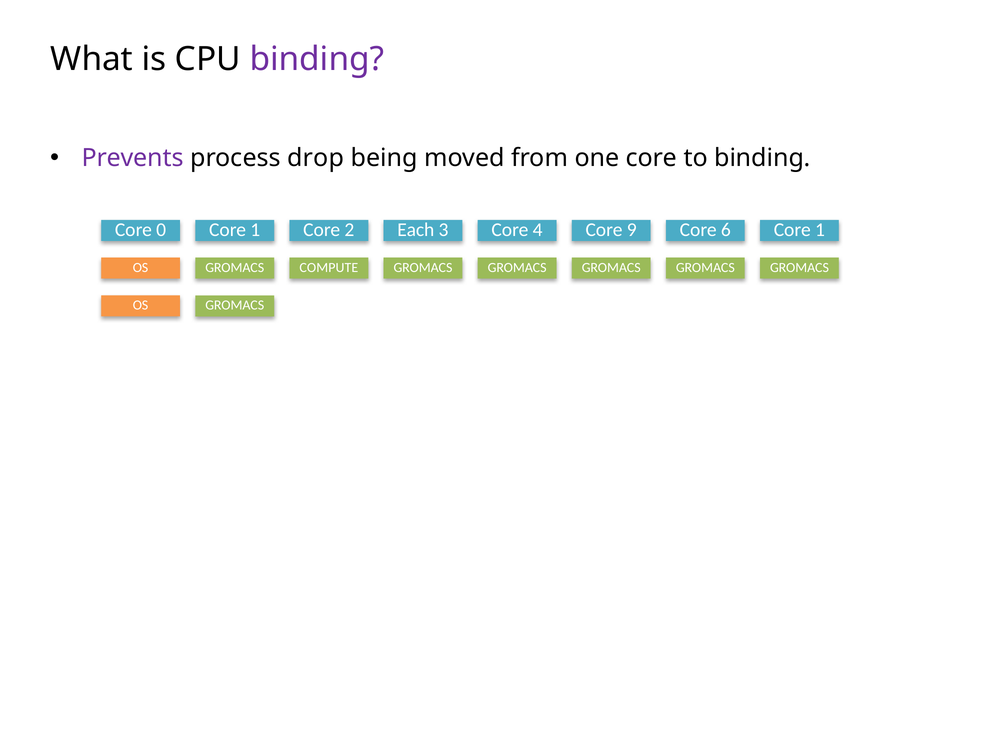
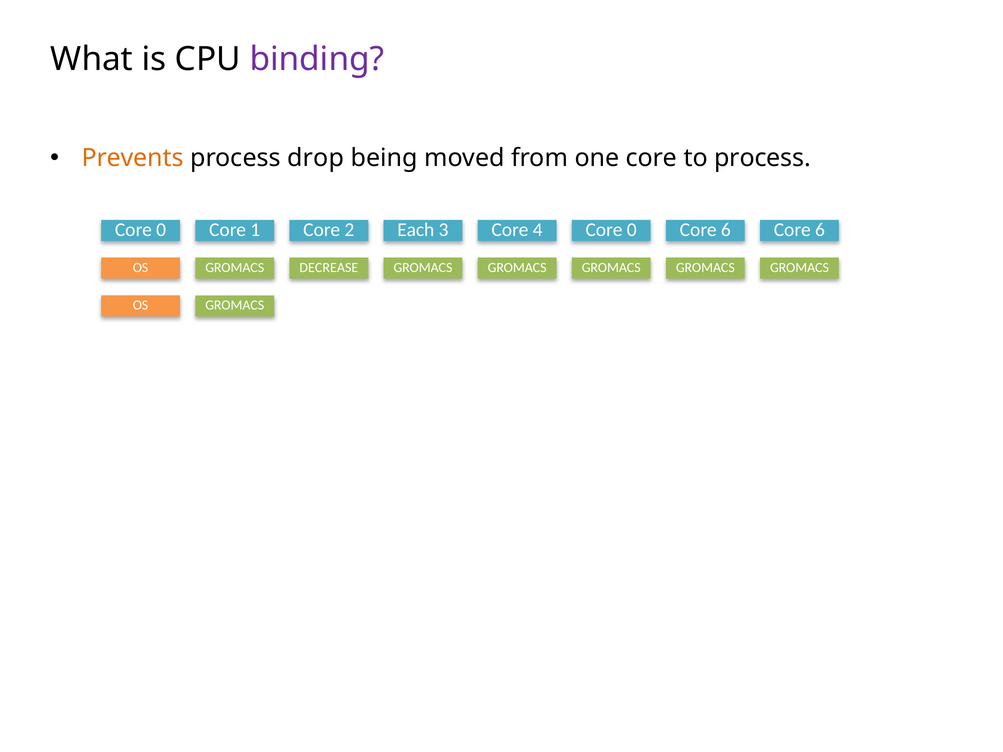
Prevents colour: purple -> orange
to binding: binding -> process
4 Core 9: 9 -> 0
6 Core 1: 1 -> 6
COMPUTE: COMPUTE -> DECREASE
